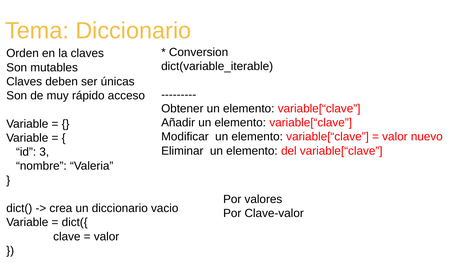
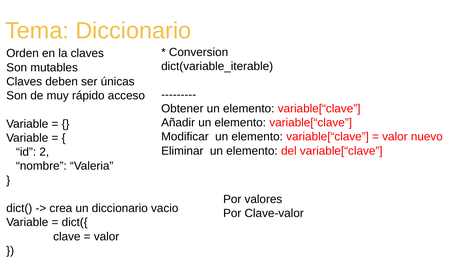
3: 3 -> 2
